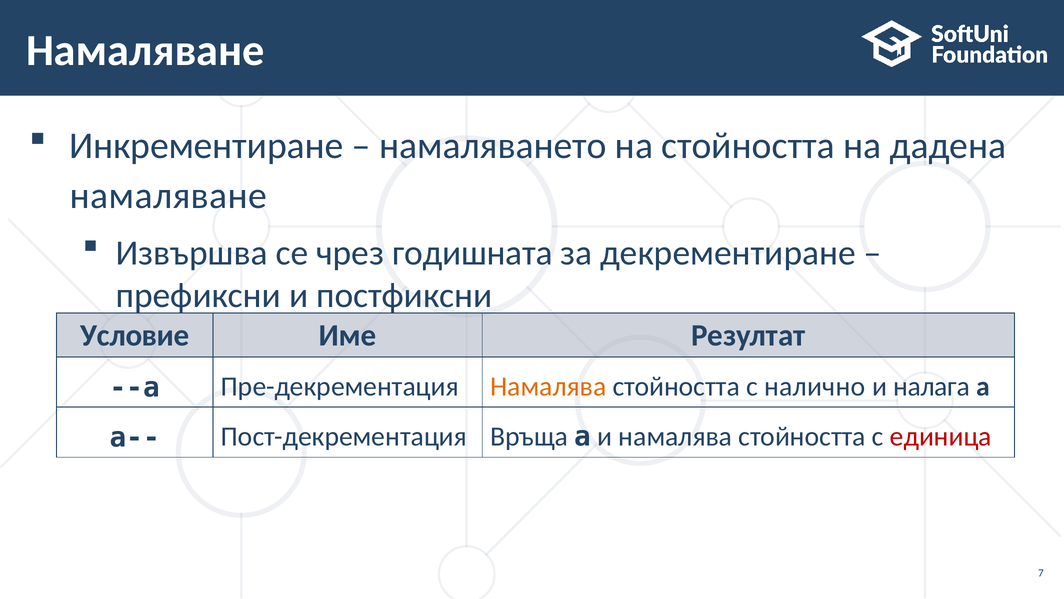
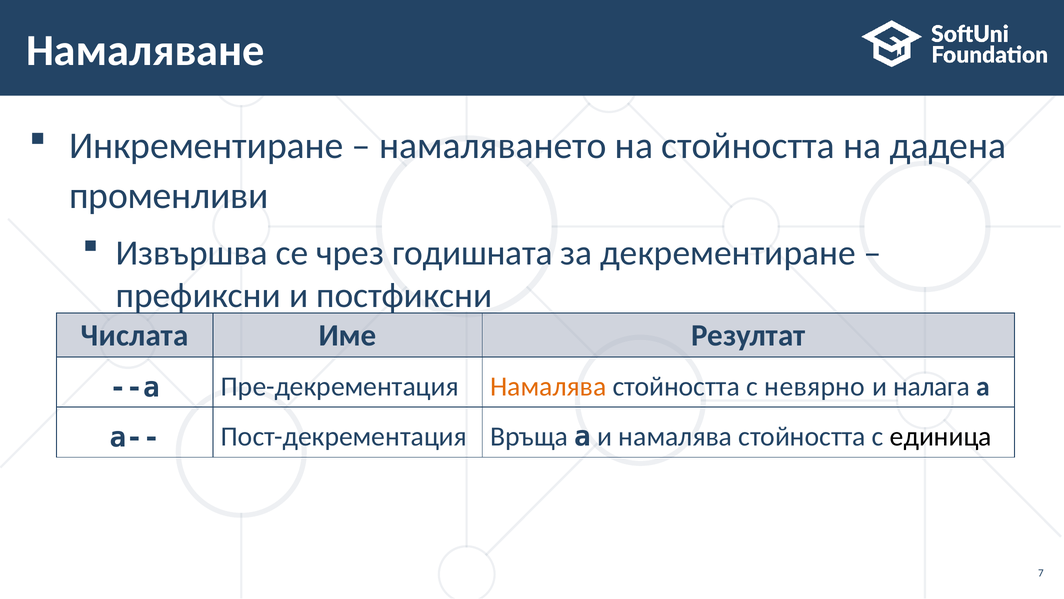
намаляване at (168, 196): намаляване -> променливи
Условие: Условие -> Числата
налично: налично -> невярно
единица colour: red -> black
